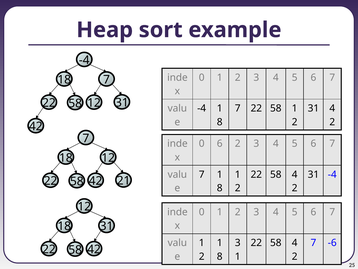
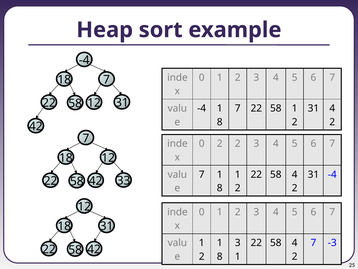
0 6: 6 -> 2
21: 21 -> 33
-6: -6 -> -3
